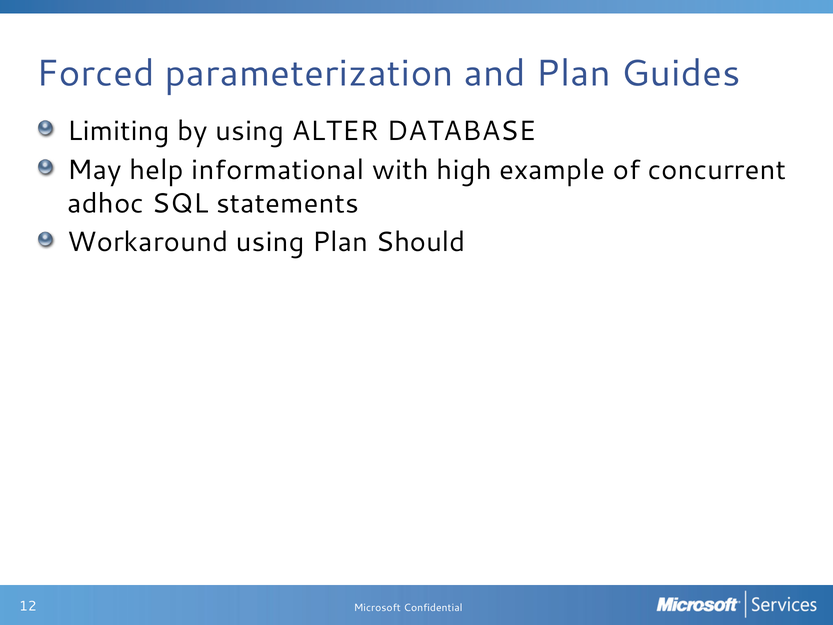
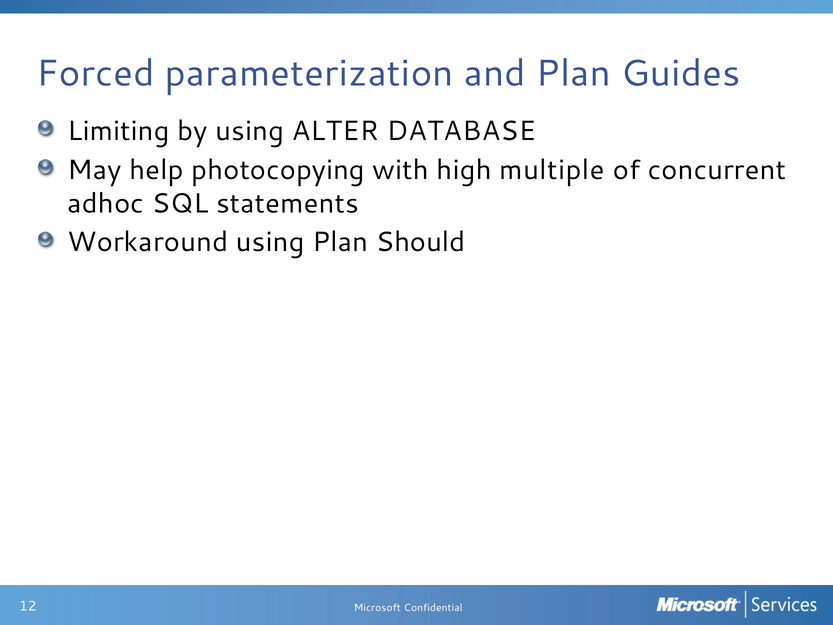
informational: informational -> photocopying
example: example -> multiple
